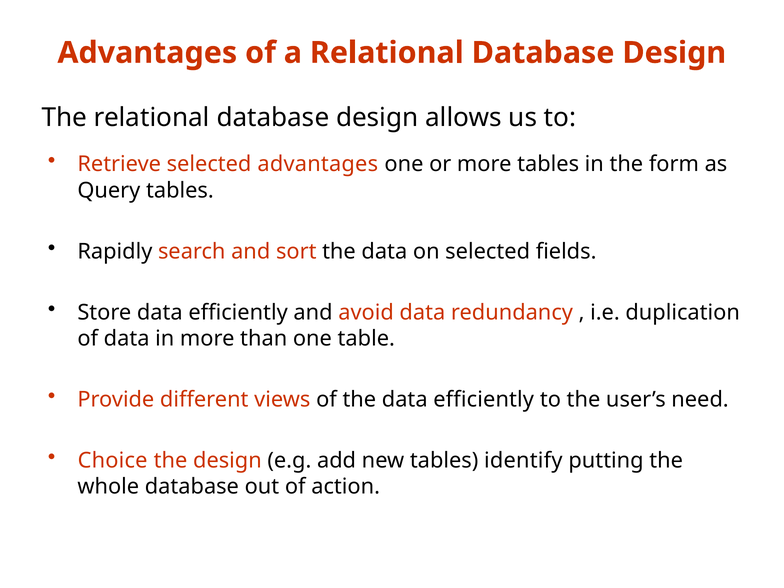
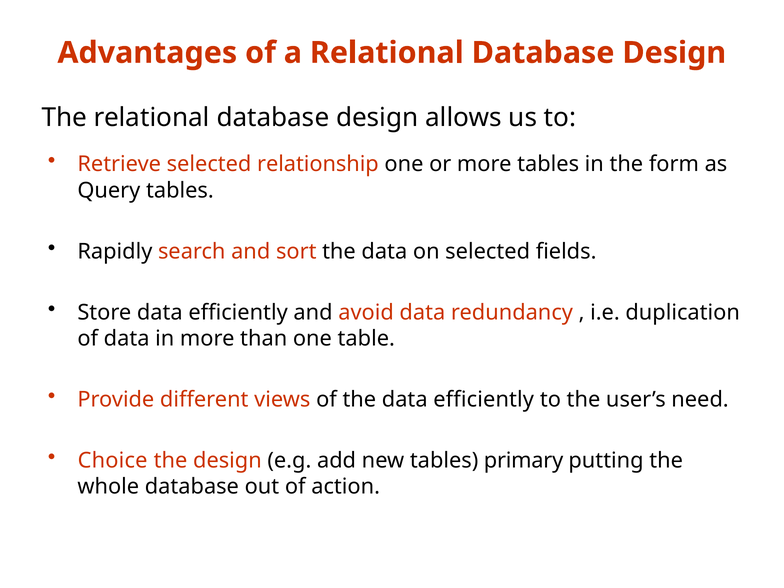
selected advantages: advantages -> relationship
identify: identify -> primary
